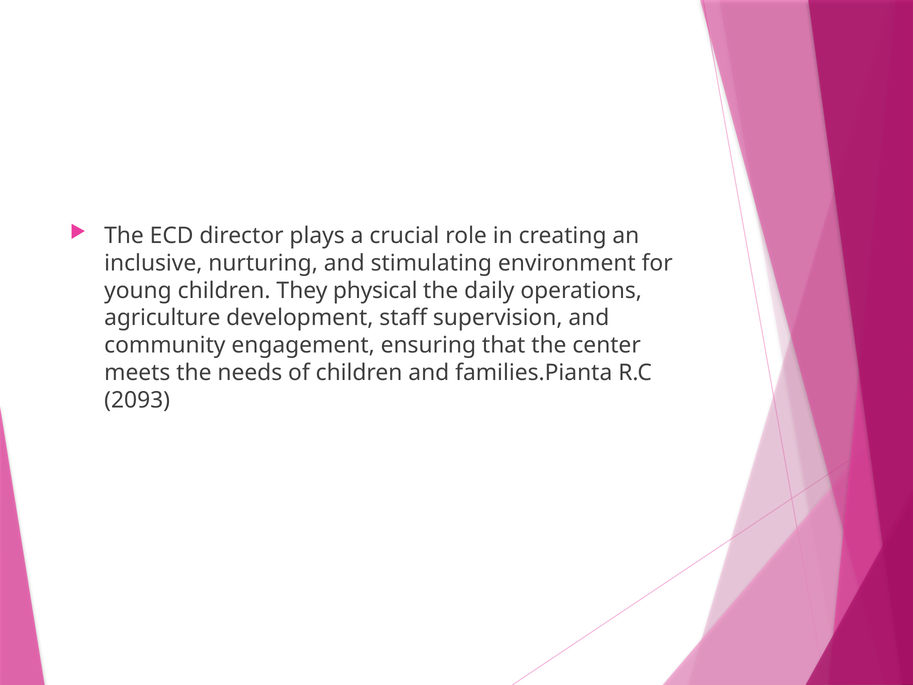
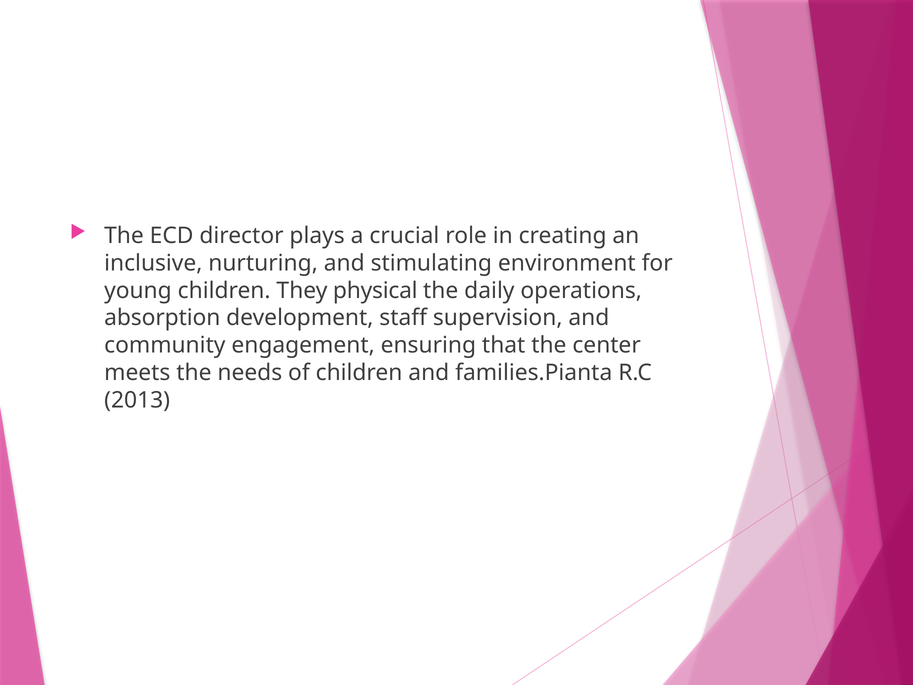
agriculture: agriculture -> absorption
2093: 2093 -> 2013
